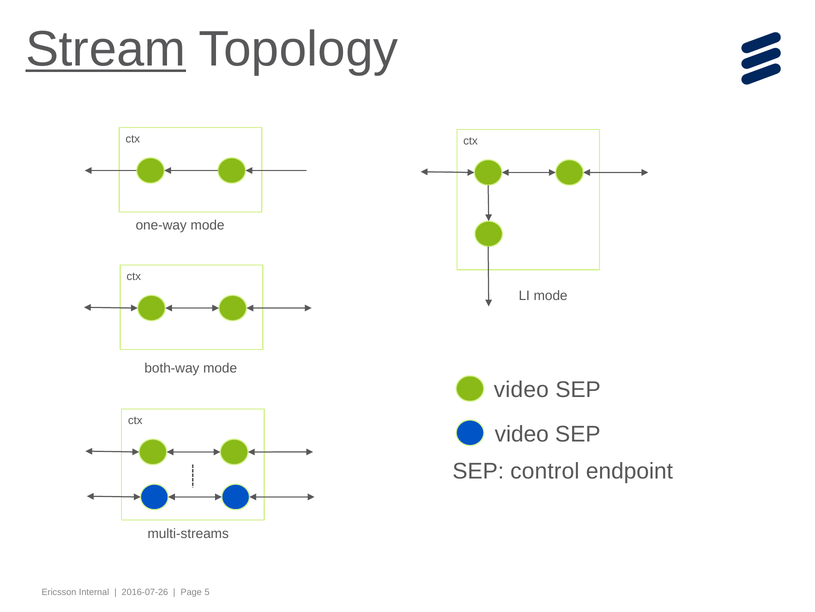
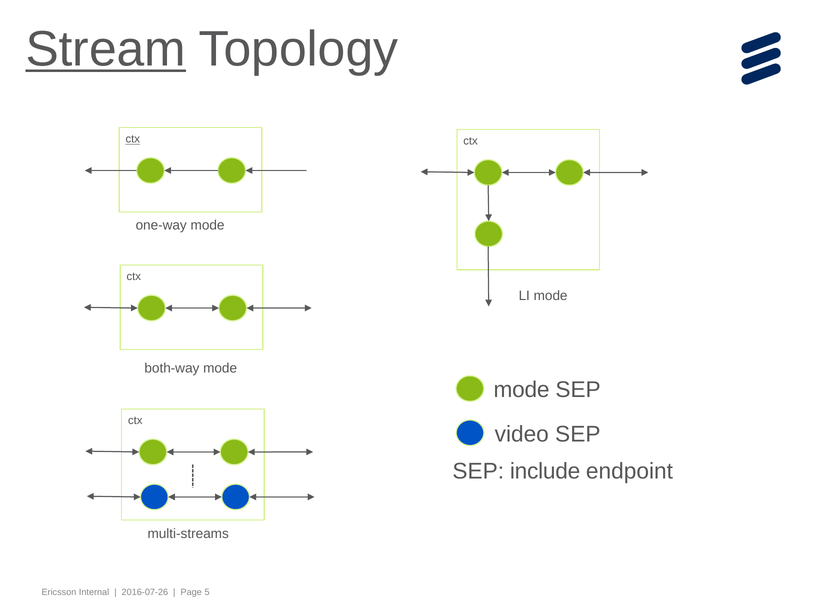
ctx at (133, 139) underline: none -> present
video at (521, 389): video -> mode
control: control -> include
